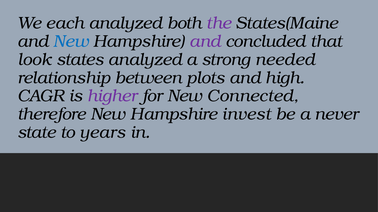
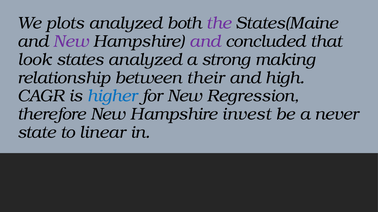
each: each -> plots
New at (71, 41) colour: blue -> purple
needed: needed -> making
plots: plots -> their
higher colour: purple -> blue
Connected: Connected -> Regression
years: years -> linear
